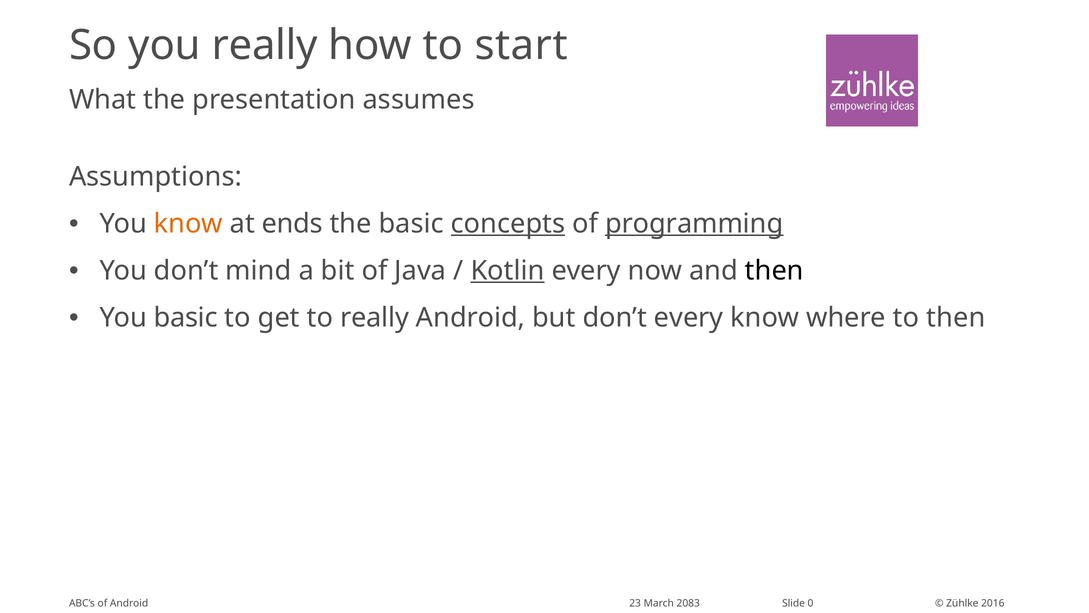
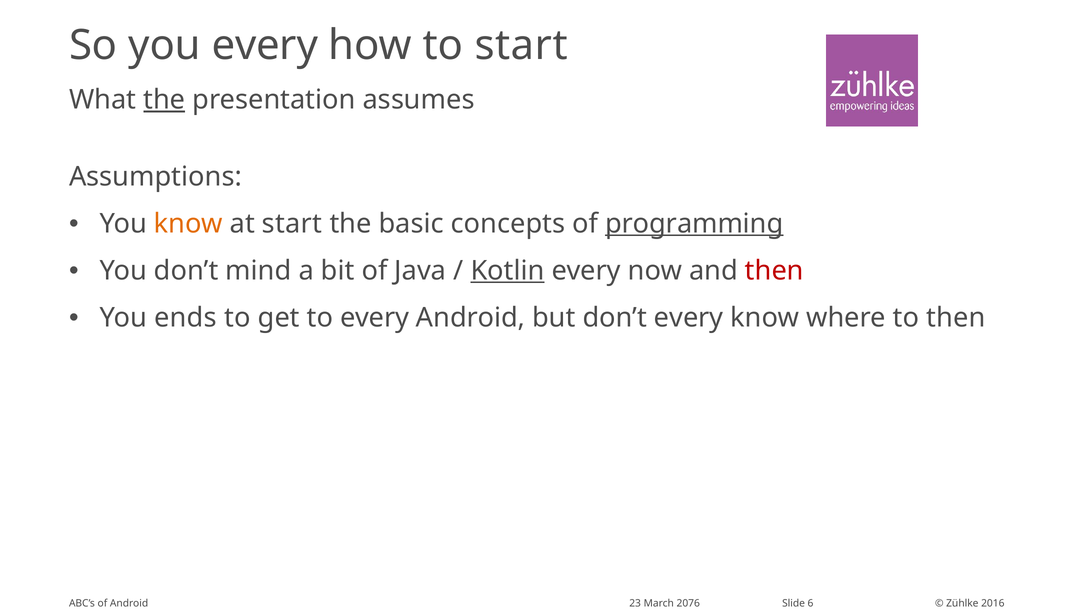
you really: really -> every
the at (164, 100) underline: none -> present
at ends: ends -> start
concepts underline: present -> none
then at (774, 270) colour: black -> red
You basic: basic -> ends
to really: really -> every
2083: 2083 -> 2076
0: 0 -> 6
